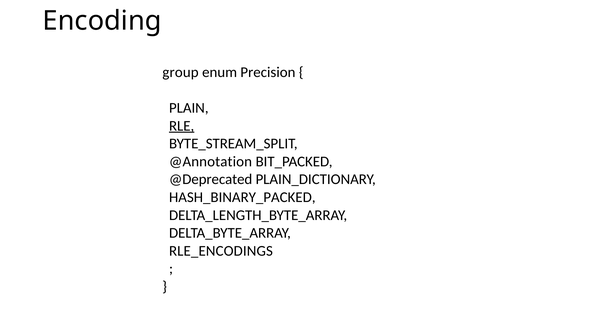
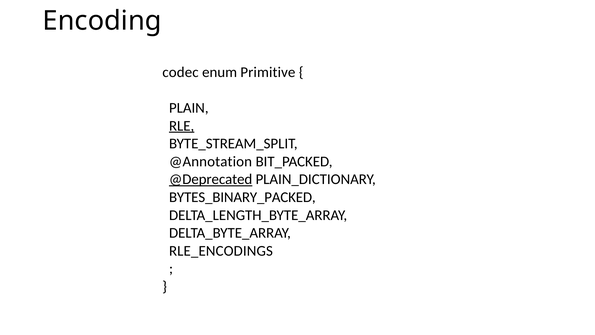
group: group -> codec
Precision: Precision -> Primitive
@Deprecated underline: none -> present
HASH_BINARY_PACKED: HASH_BINARY_PACKED -> BYTES_BINARY_PACKED
